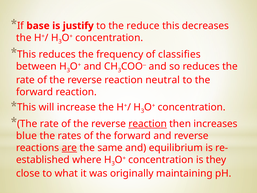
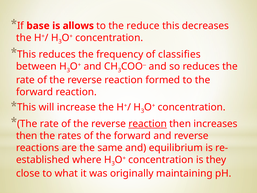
justify: justify -> allows
neutral: neutral -> formed
blue at (27, 136): blue -> then
are underline: present -> none
